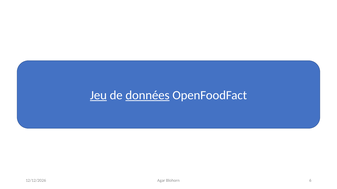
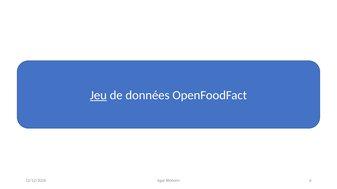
données underline: present -> none
